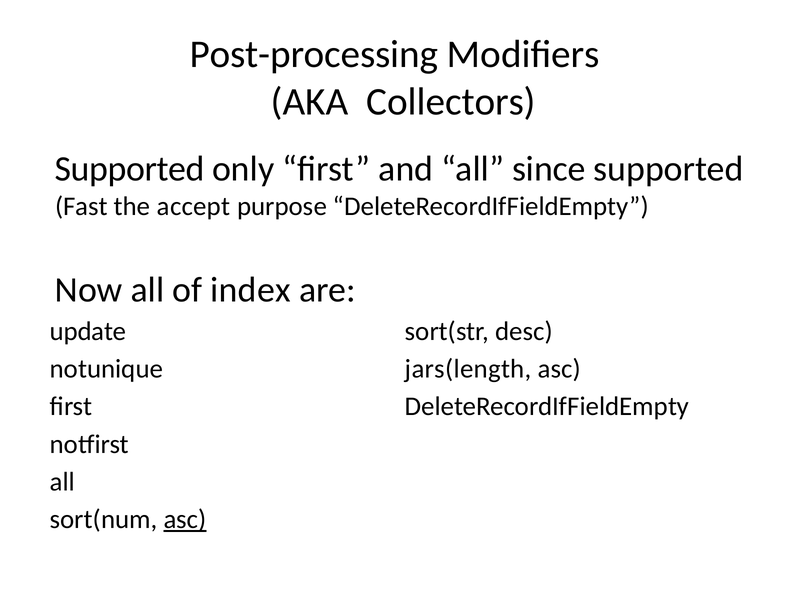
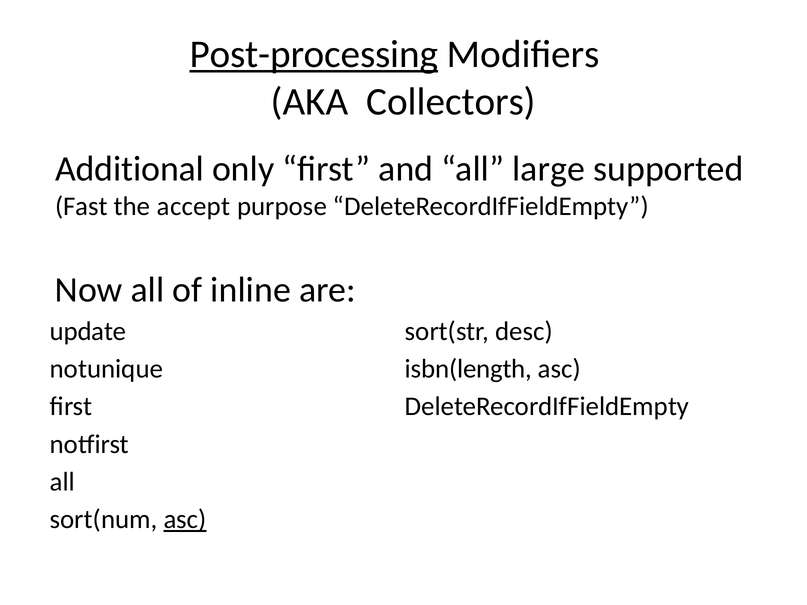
Post-processing underline: none -> present
Supported at (130, 169): Supported -> Additional
since: since -> large
index: index -> inline
jars(length: jars(length -> isbn(length
